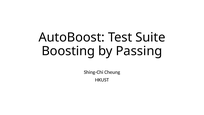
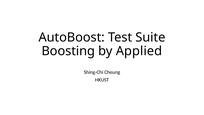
Passing: Passing -> Applied
